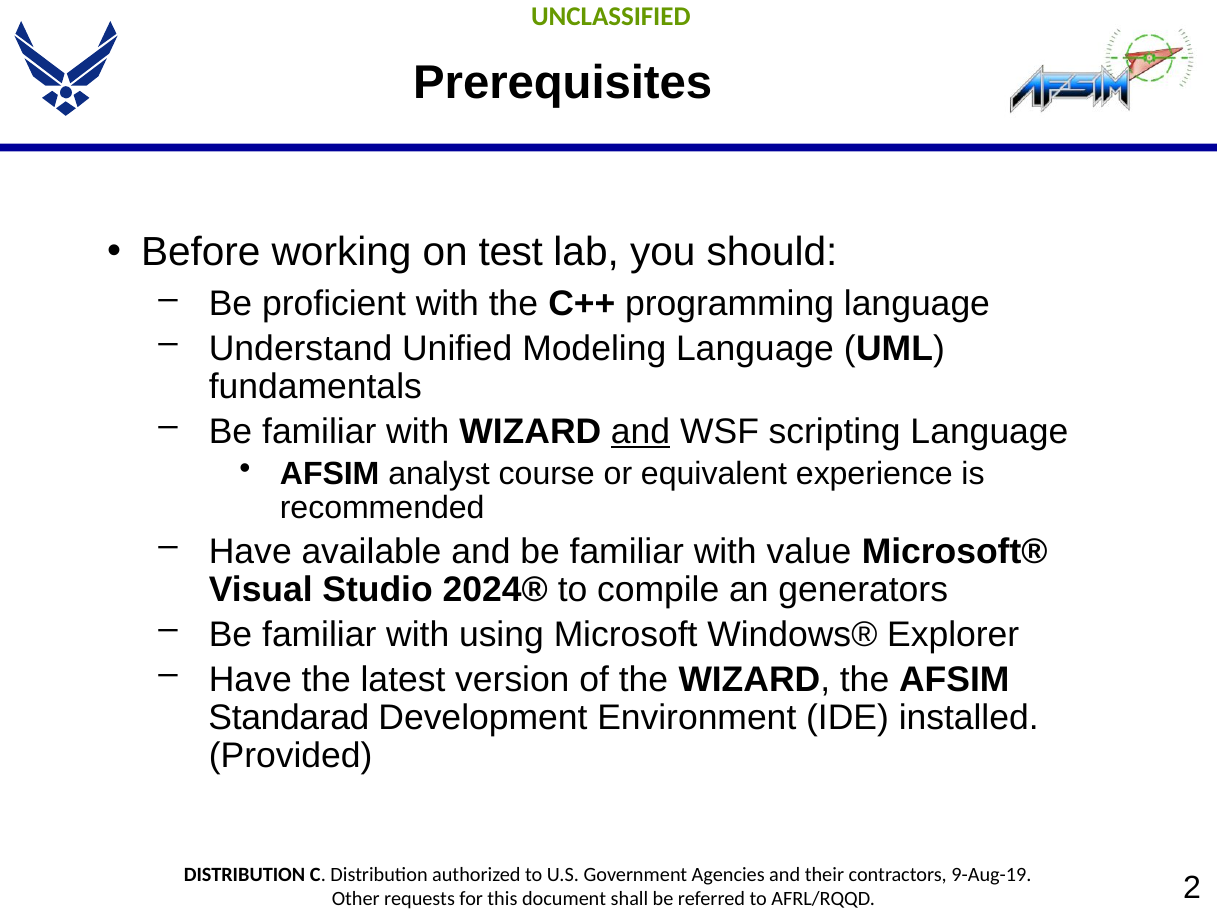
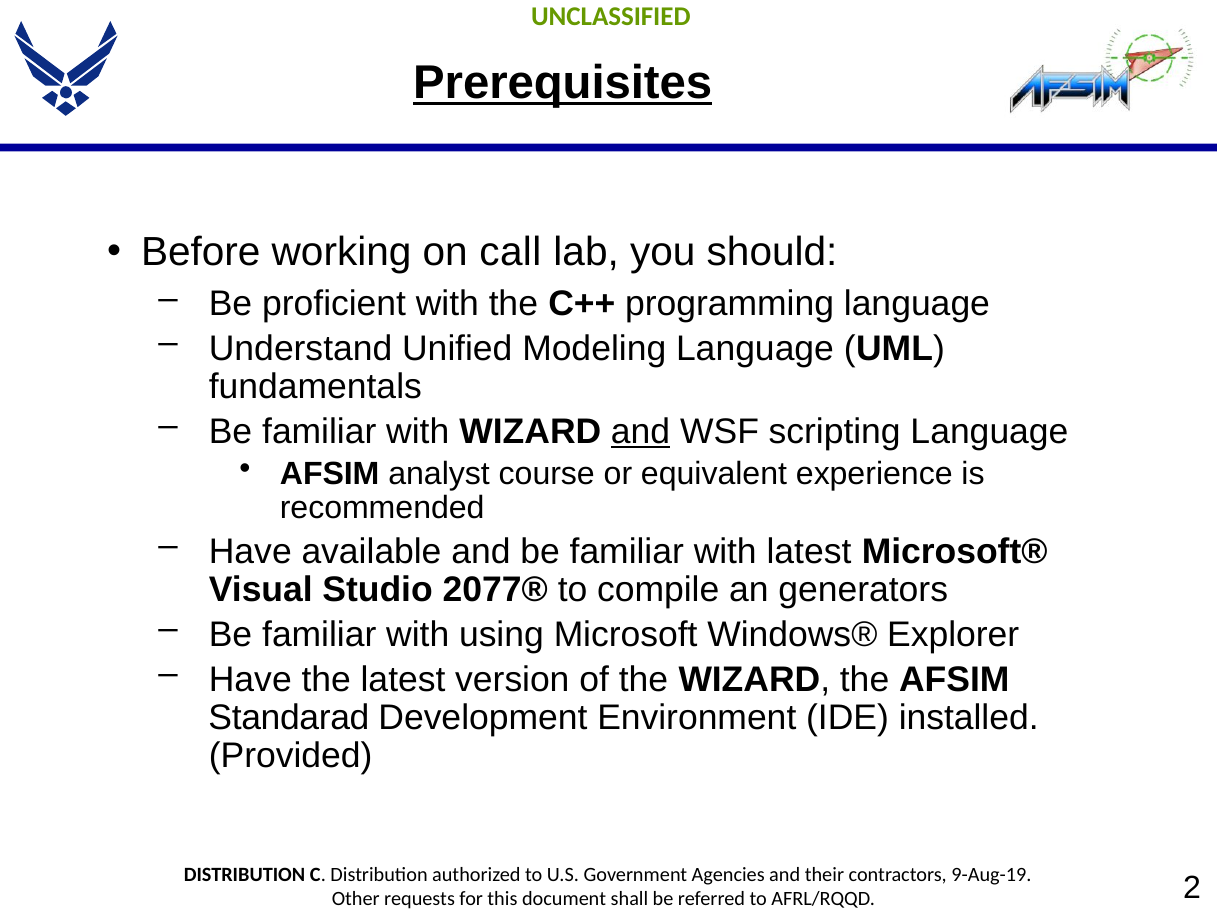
Prerequisites underline: none -> present
test: test -> call
with value: value -> latest
2024®: 2024® -> 2077®
